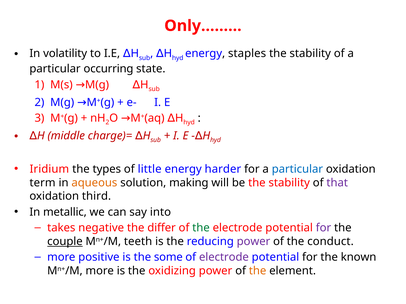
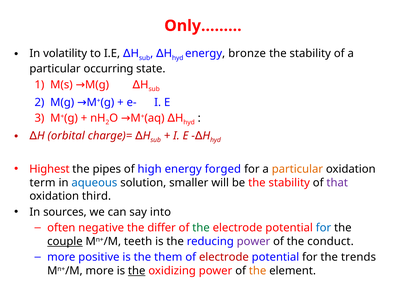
staples: staples -> bronze
middle: middle -> orbital
Iridium: Iridium -> Highest
types: types -> pipes
little: little -> high
harder: harder -> forged
particular at (297, 169) colour: blue -> orange
aqueous colour: orange -> blue
making: making -> smaller
metallic: metallic -> sources
takes: takes -> often
for at (324, 228) colour: purple -> blue
some: some -> them
electrode at (224, 258) colour: purple -> red
known: known -> trends
the at (137, 271) underline: none -> present
